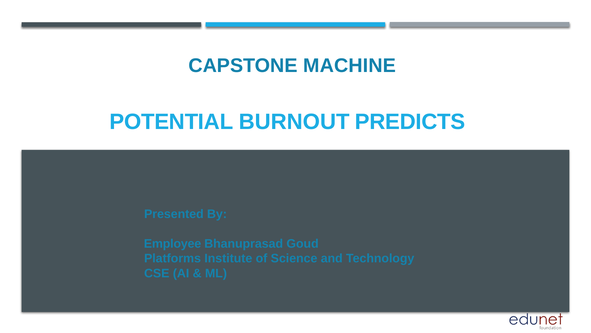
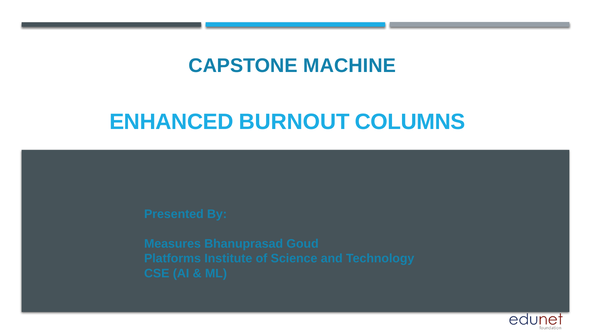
POTENTIAL: POTENTIAL -> ENHANCED
PREDICTS: PREDICTS -> COLUMNS
Employee: Employee -> Measures
